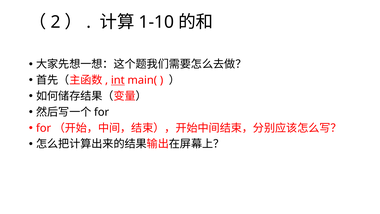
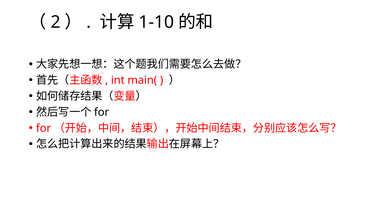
int underline: present -> none
